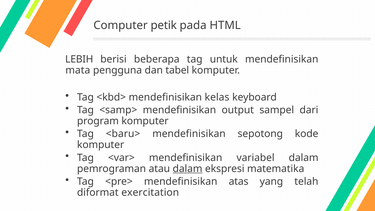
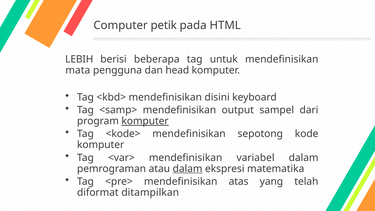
tabel: tabel -> head
kelas: kelas -> disini
komputer at (145, 121) underline: none -> present
<baru>: <baru> -> <kode>
exercitation: exercitation -> ditampilkan
